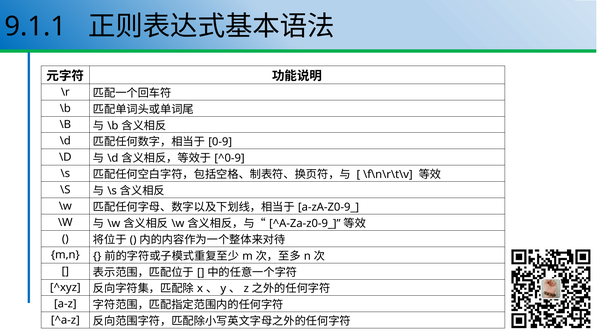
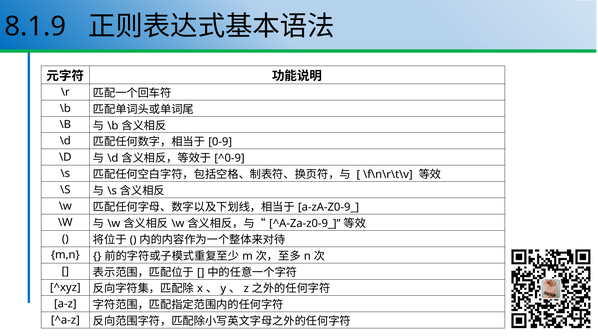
9.1.1: 9.1.1 -> 8.1.9
